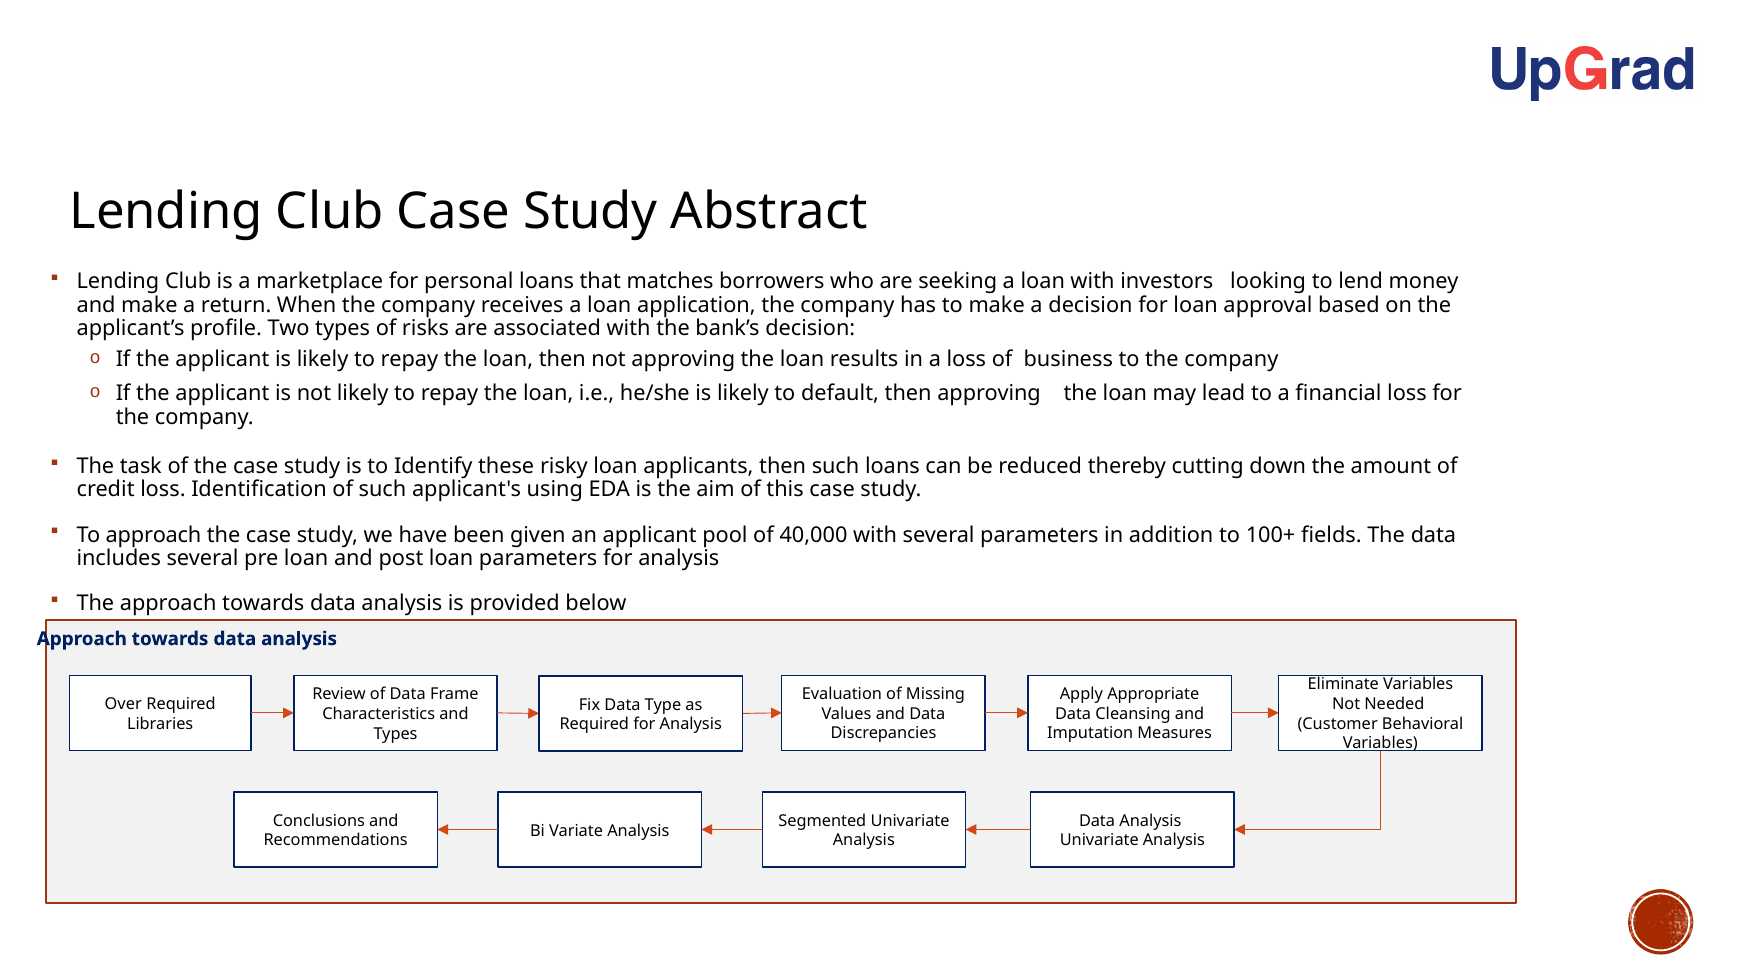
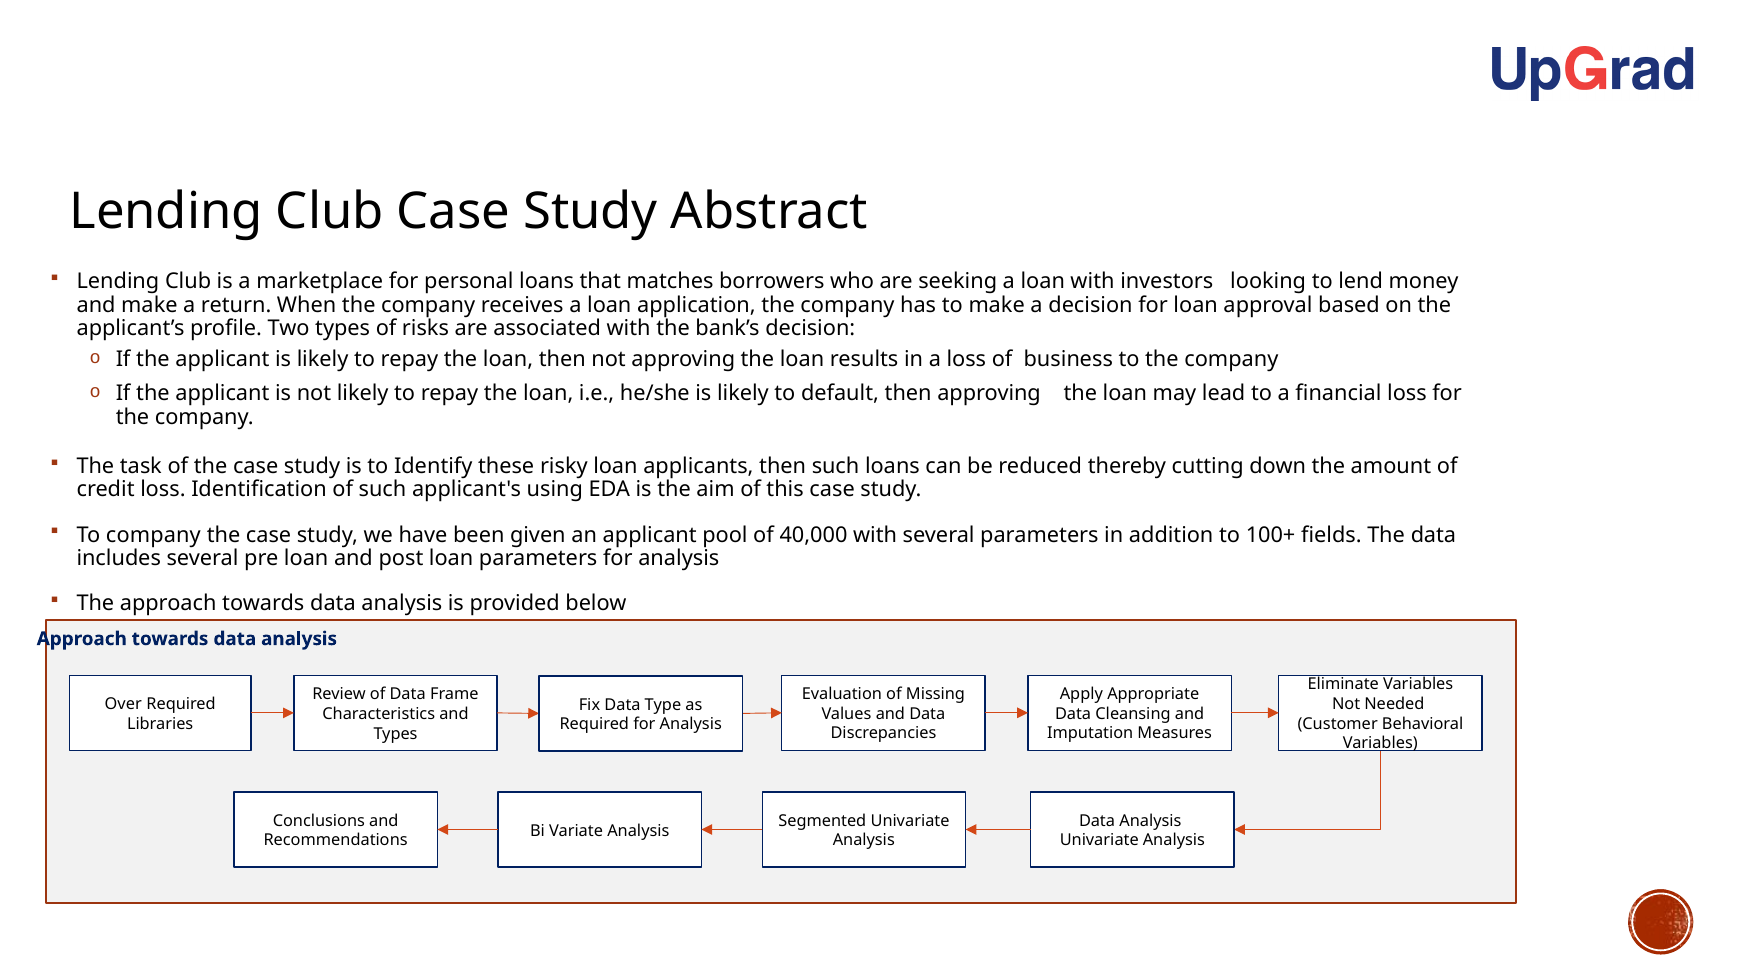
To approach: approach -> company
